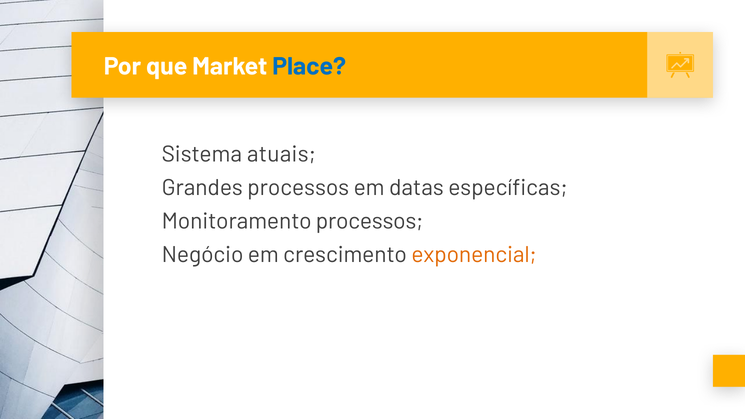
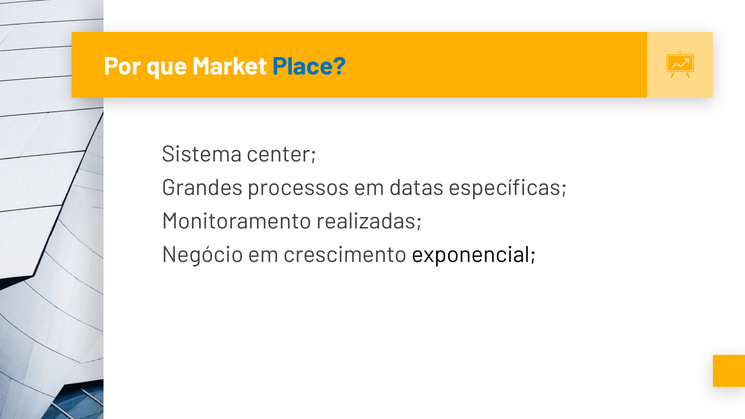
atuais: atuais -> center
processos at (369, 221): processos -> realizadas
exponencial colour: orange -> black
